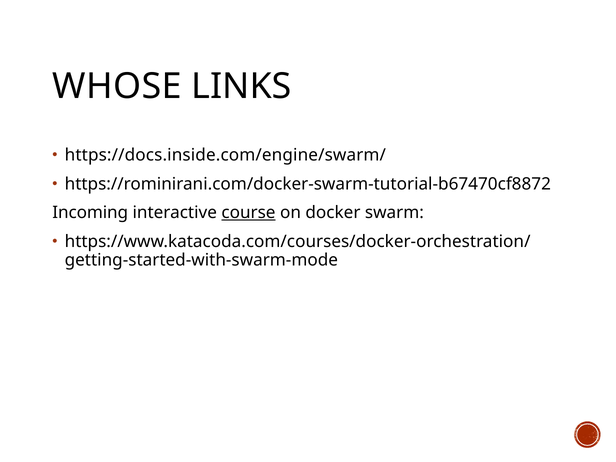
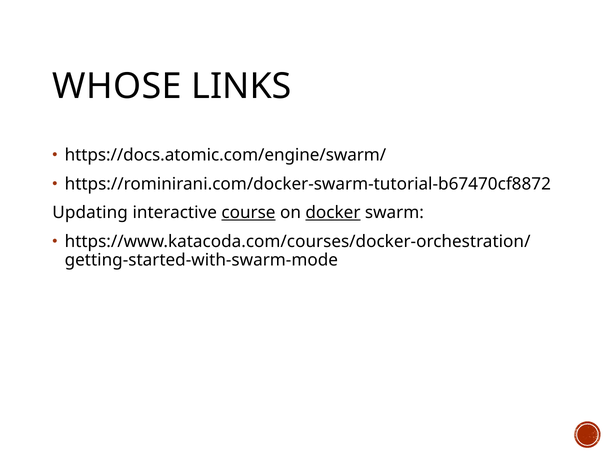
https://docs.inside.com/engine/swarm/: https://docs.inside.com/engine/swarm/ -> https://docs.atomic.com/engine/swarm/
Incoming: Incoming -> Updating
docker underline: none -> present
